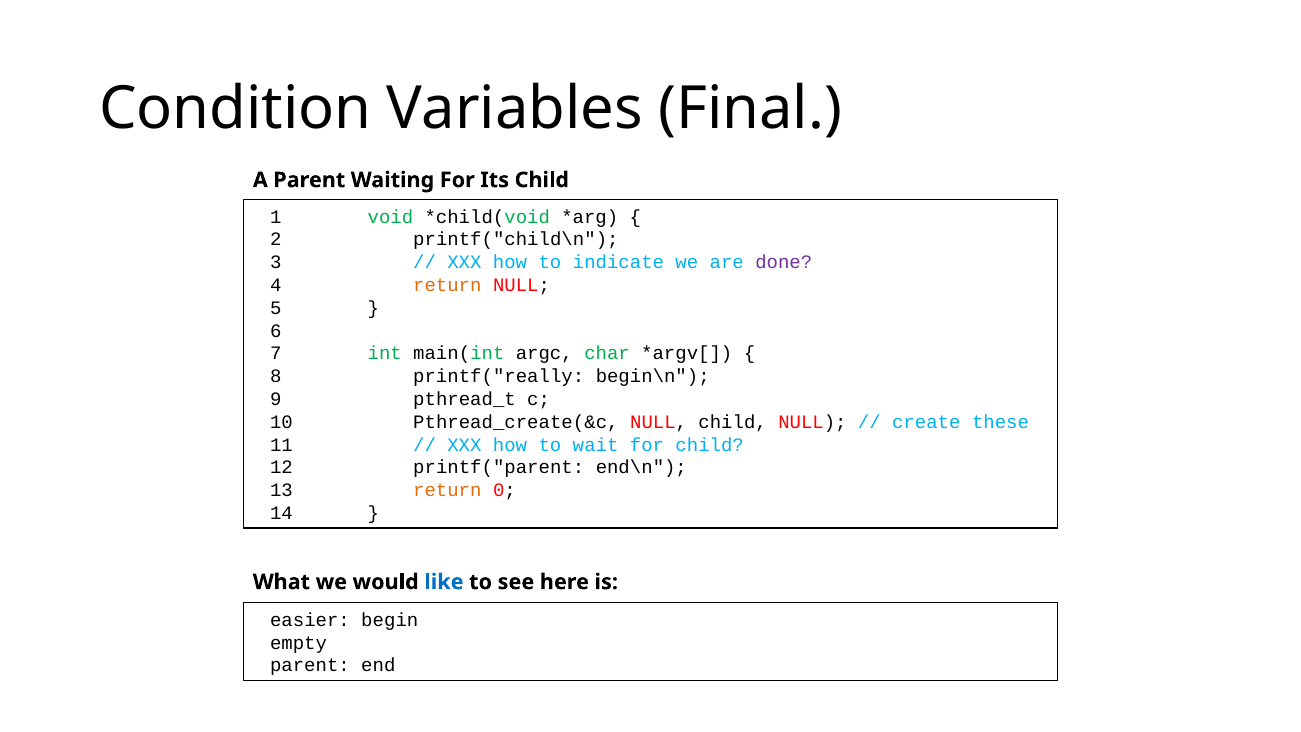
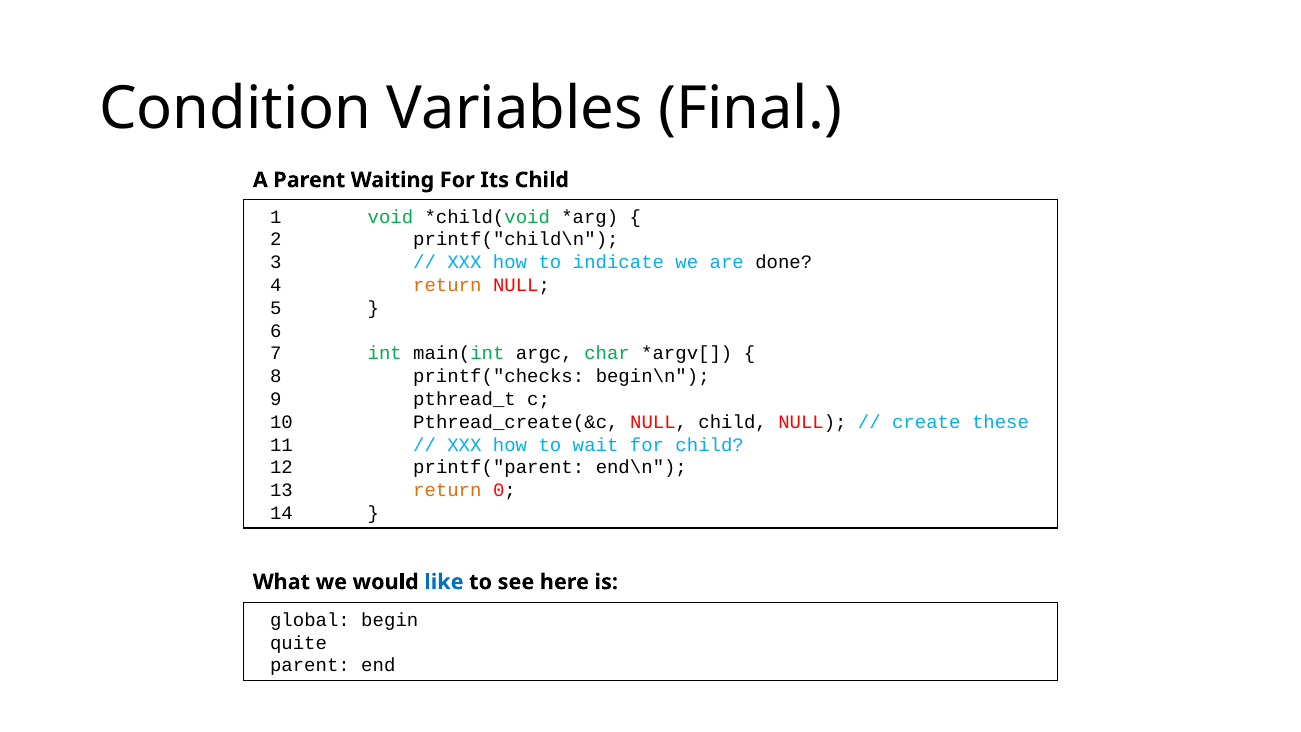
done colour: purple -> black
printf("really: printf("really -> printf("checks
easier: easier -> global
empty: empty -> quite
